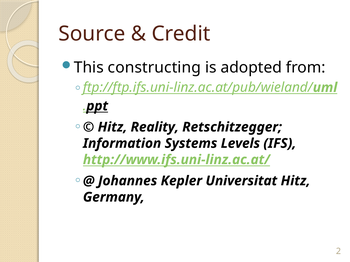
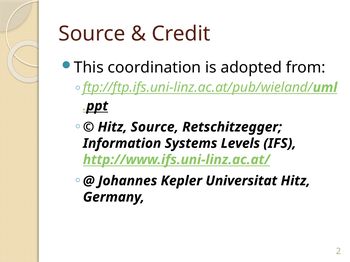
constructing: constructing -> coordination
Hitz Reality: Reality -> Source
